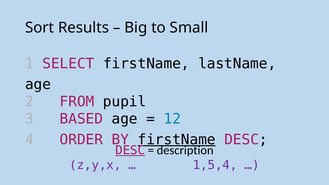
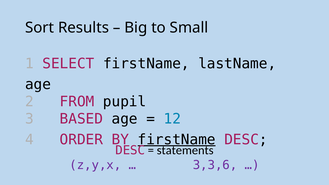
DESC at (130, 150) underline: present -> none
description: description -> statements
1,5,4: 1,5,4 -> 3,3,6
